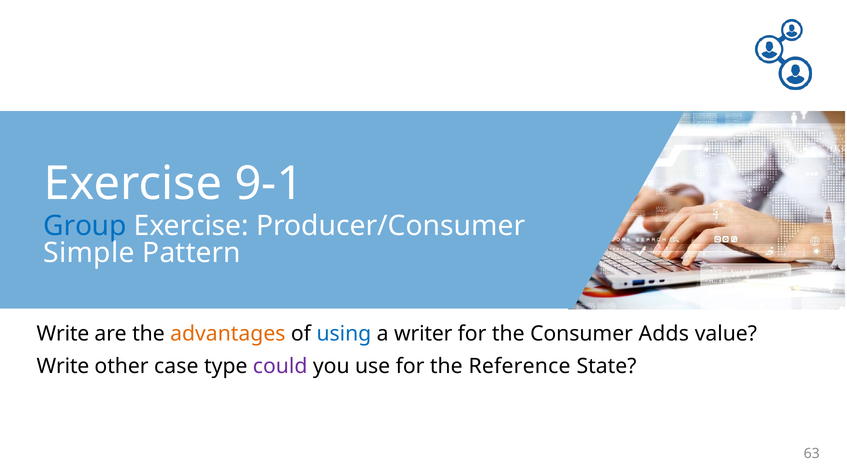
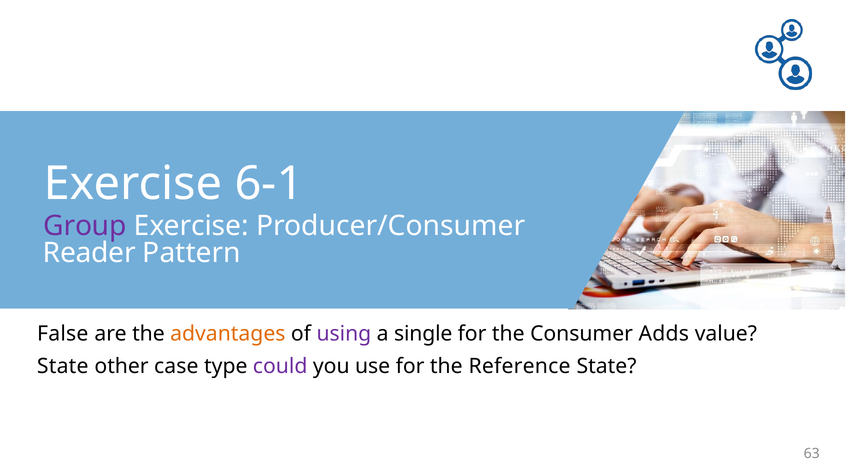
9-1: 9-1 -> 6-1
Group colour: blue -> purple
Simple: Simple -> Reader
Write at (63, 334): Write -> False
using colour: blue -> purple
writer: writer -> single
Write at (63, 366): Write -> State
